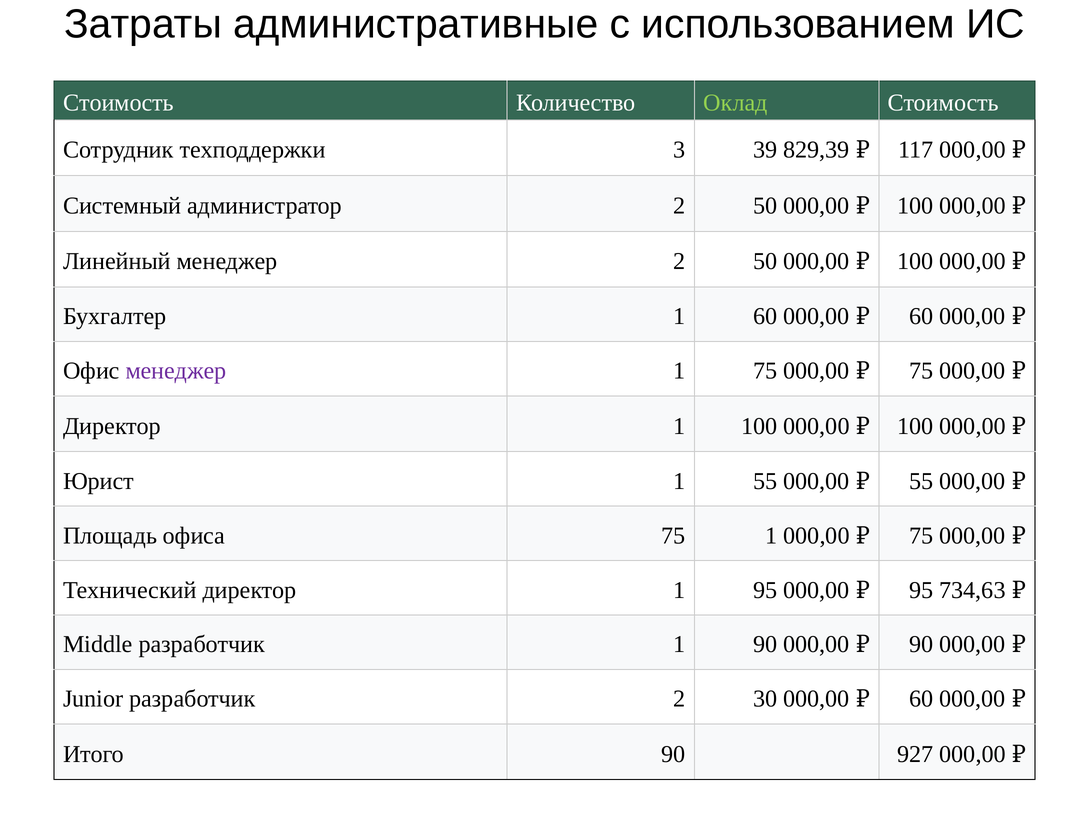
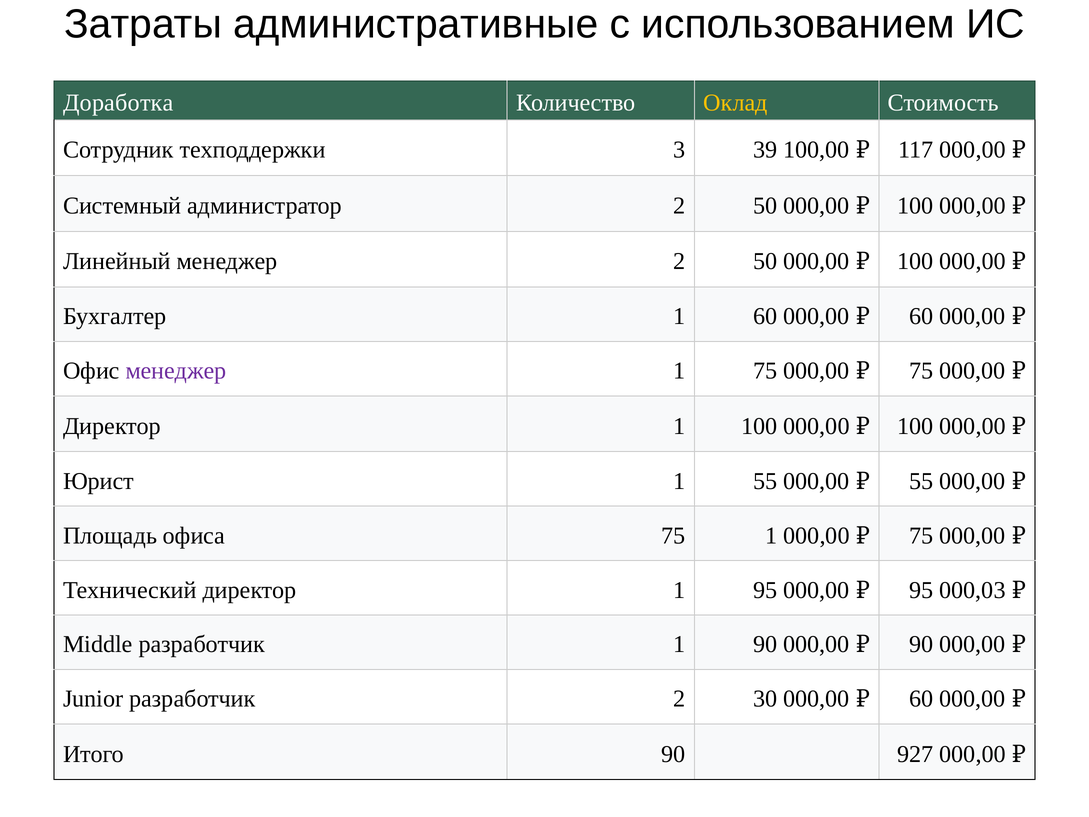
Стоимость at (118, 103): Стоимость -> Доработка
Оклад colour: light green -> yellow
829,39: 829,39 -> 100,00
734,63: 734,63 -> 000,03
